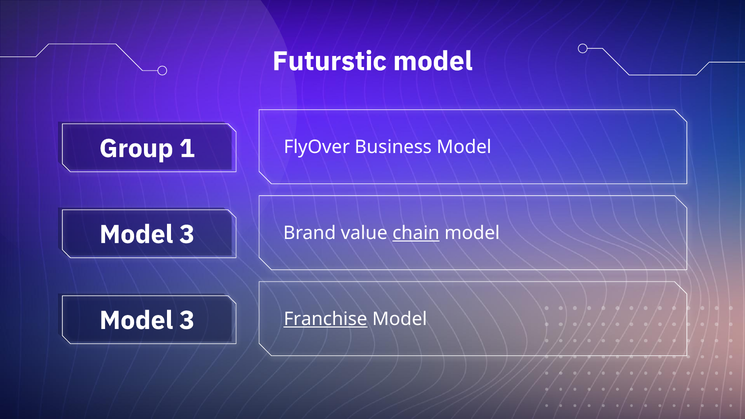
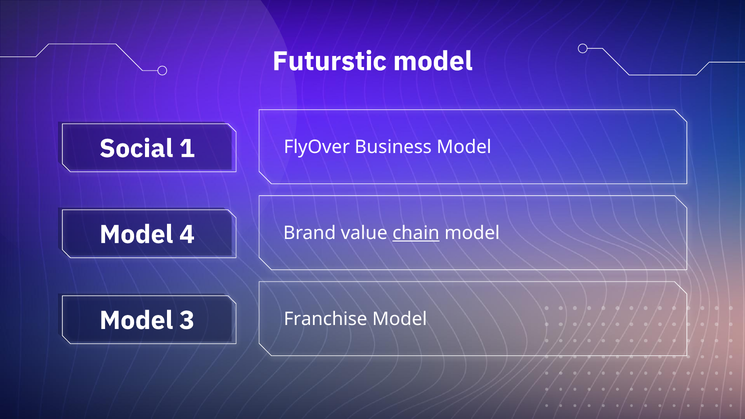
Group: Group -> Social
3 at (187, 235): 3 -> 4
Franchise underline: present -> none
